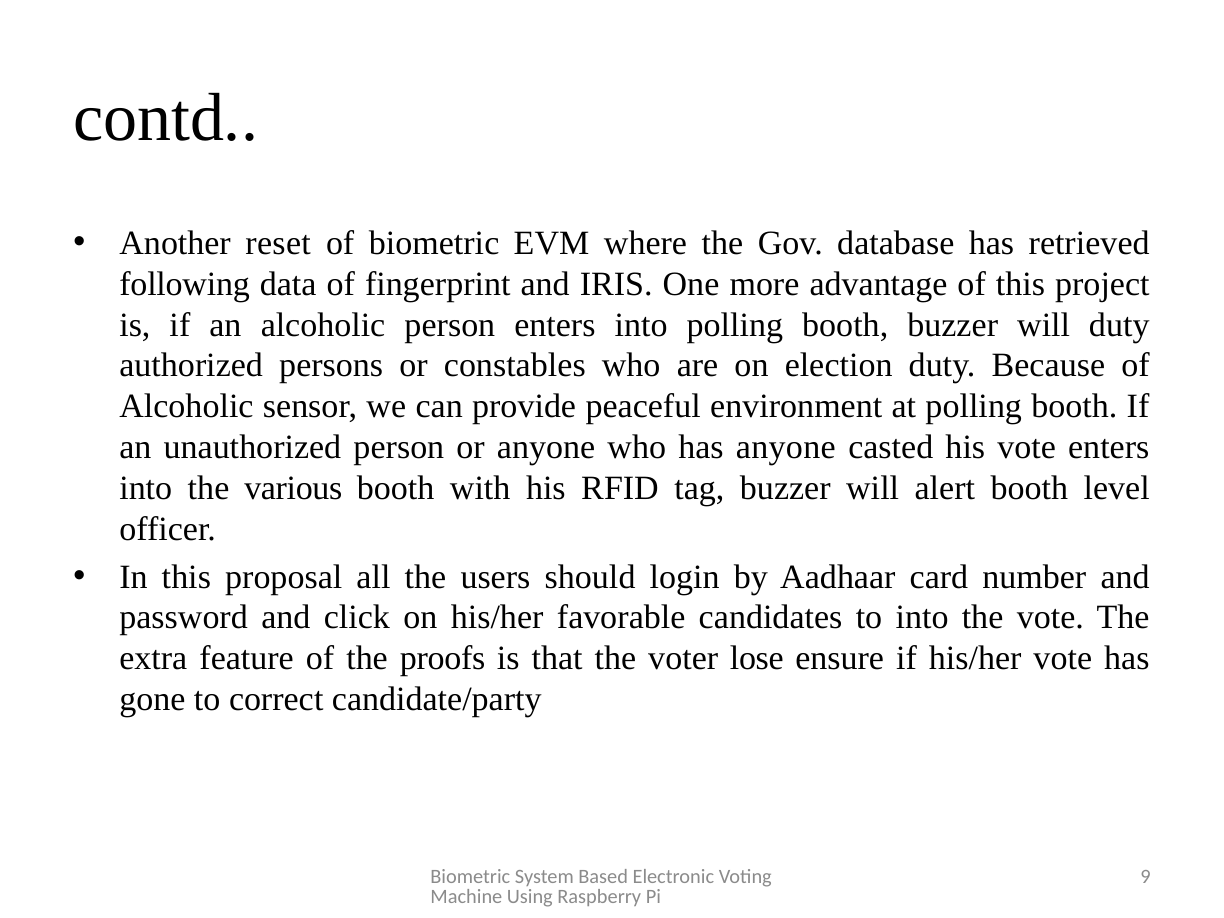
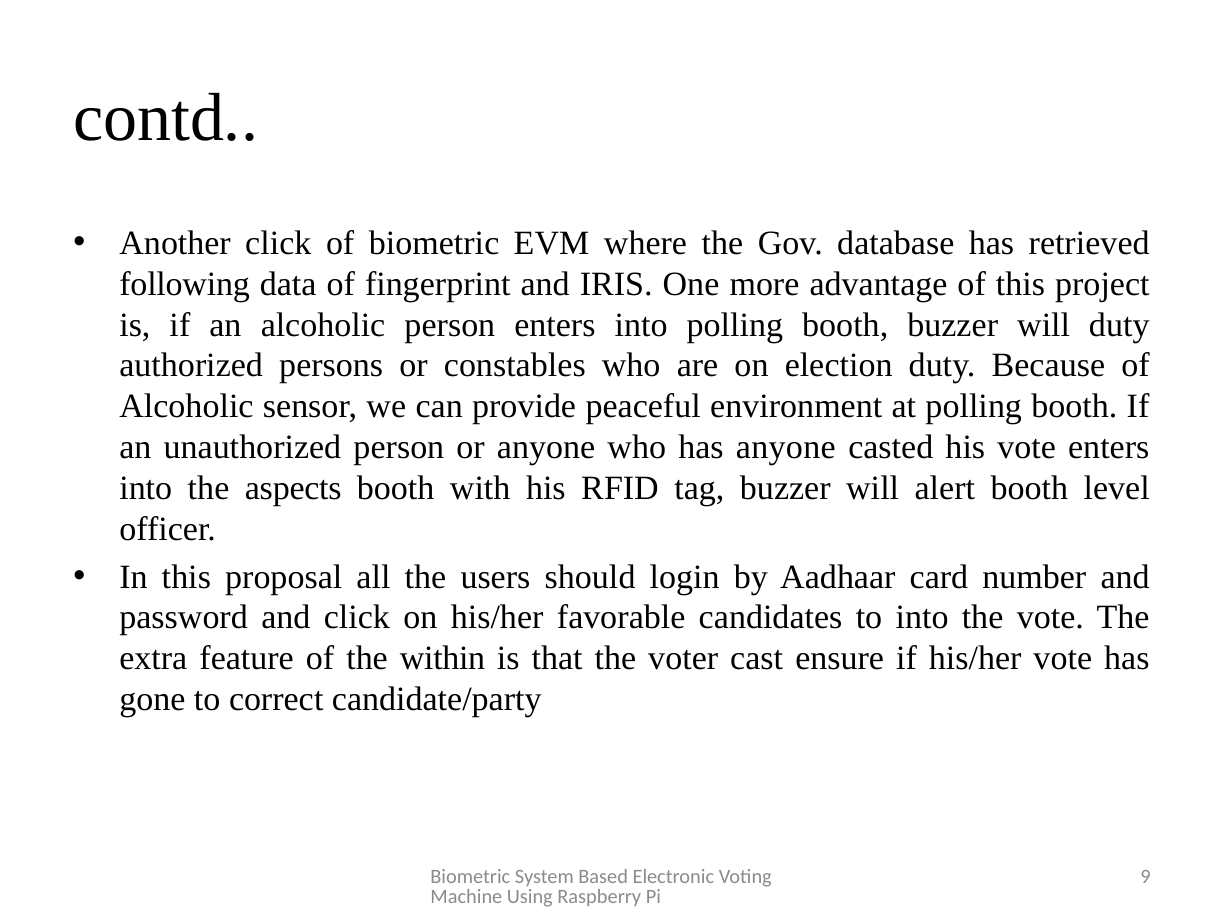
Another reset: reset -> click
various: various -> aspects
proofs: proofs -> within
lose: lose -> cast
